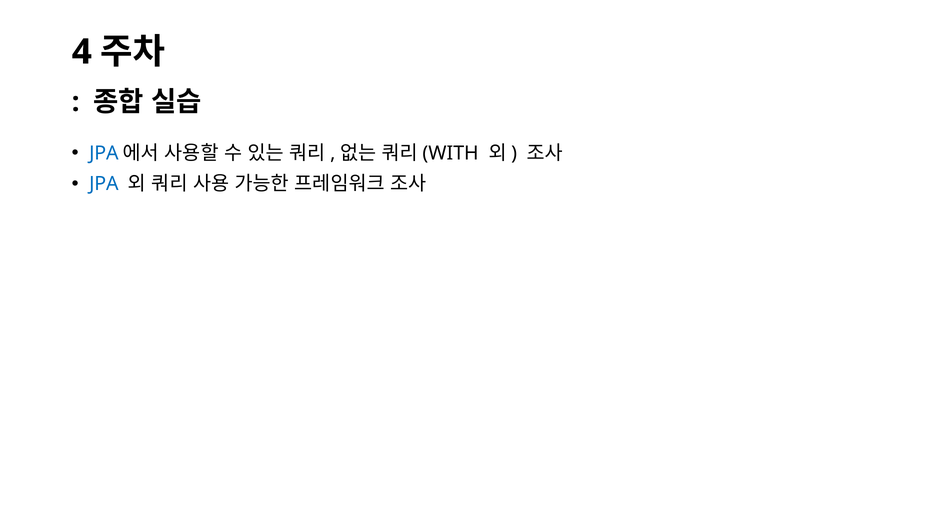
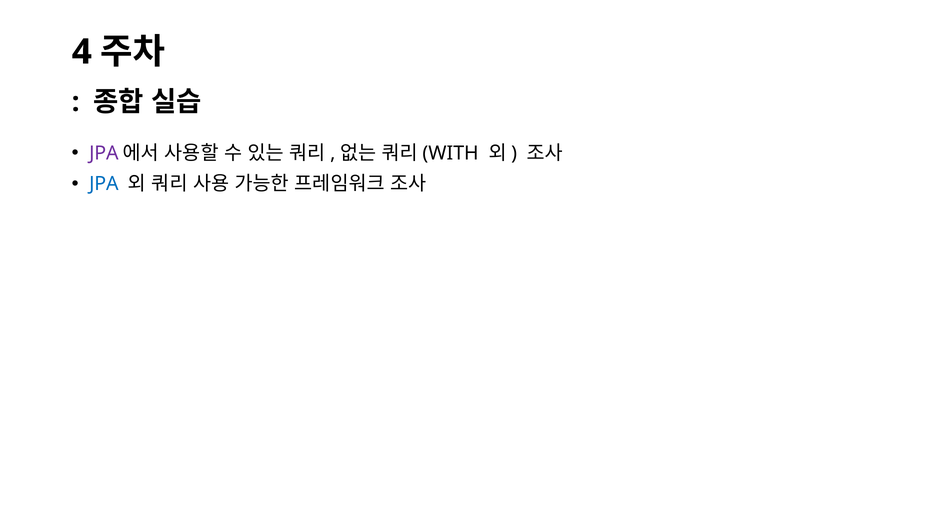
JPA at (104, 153) colour: blue -> purple
